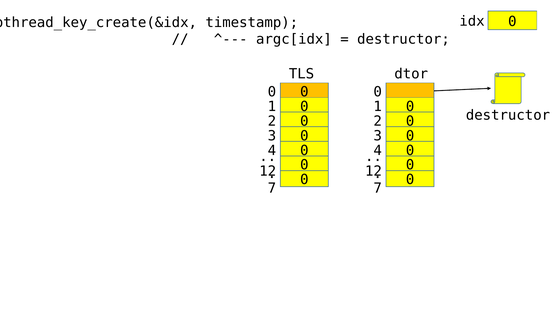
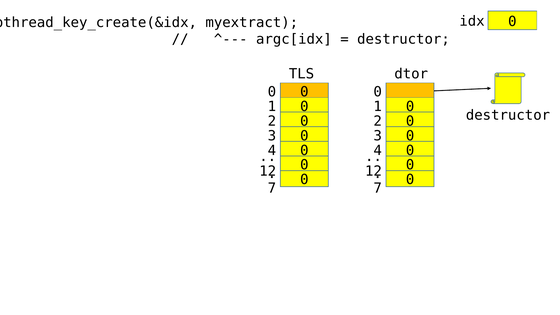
timestamp: timestamp -> myextract
